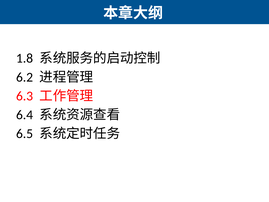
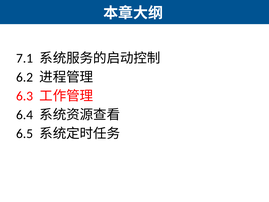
1.8: 1.8 -> 7.1
